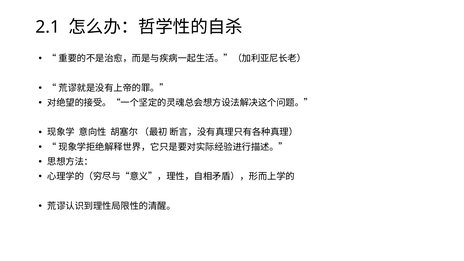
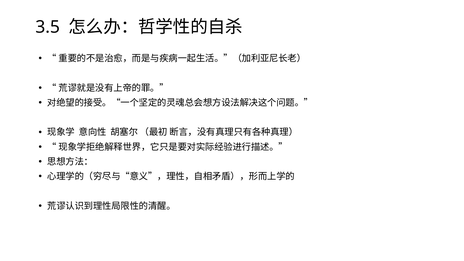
2.1: 2.1 -> 3.5
